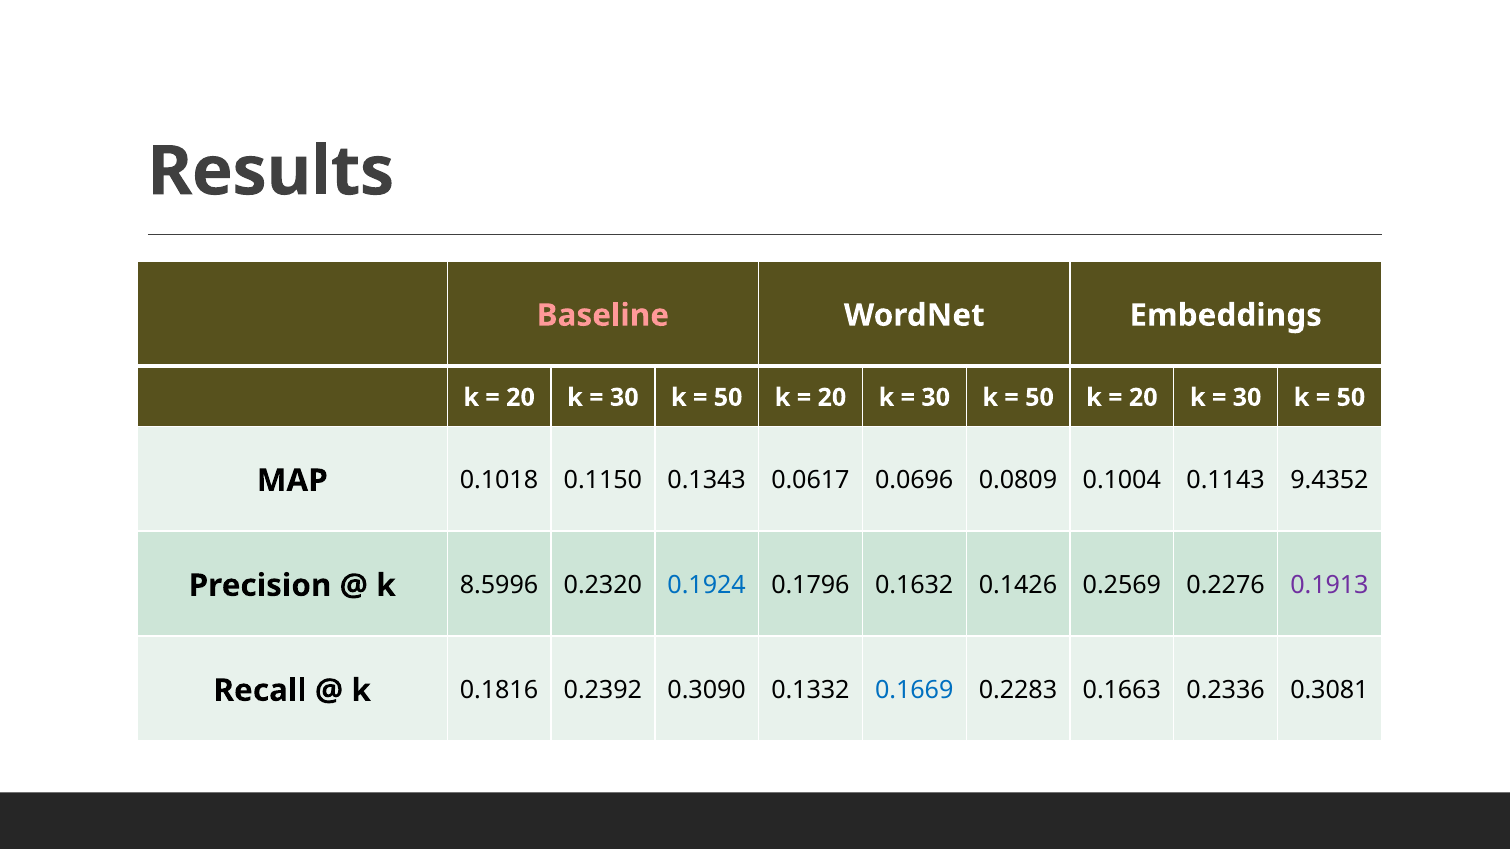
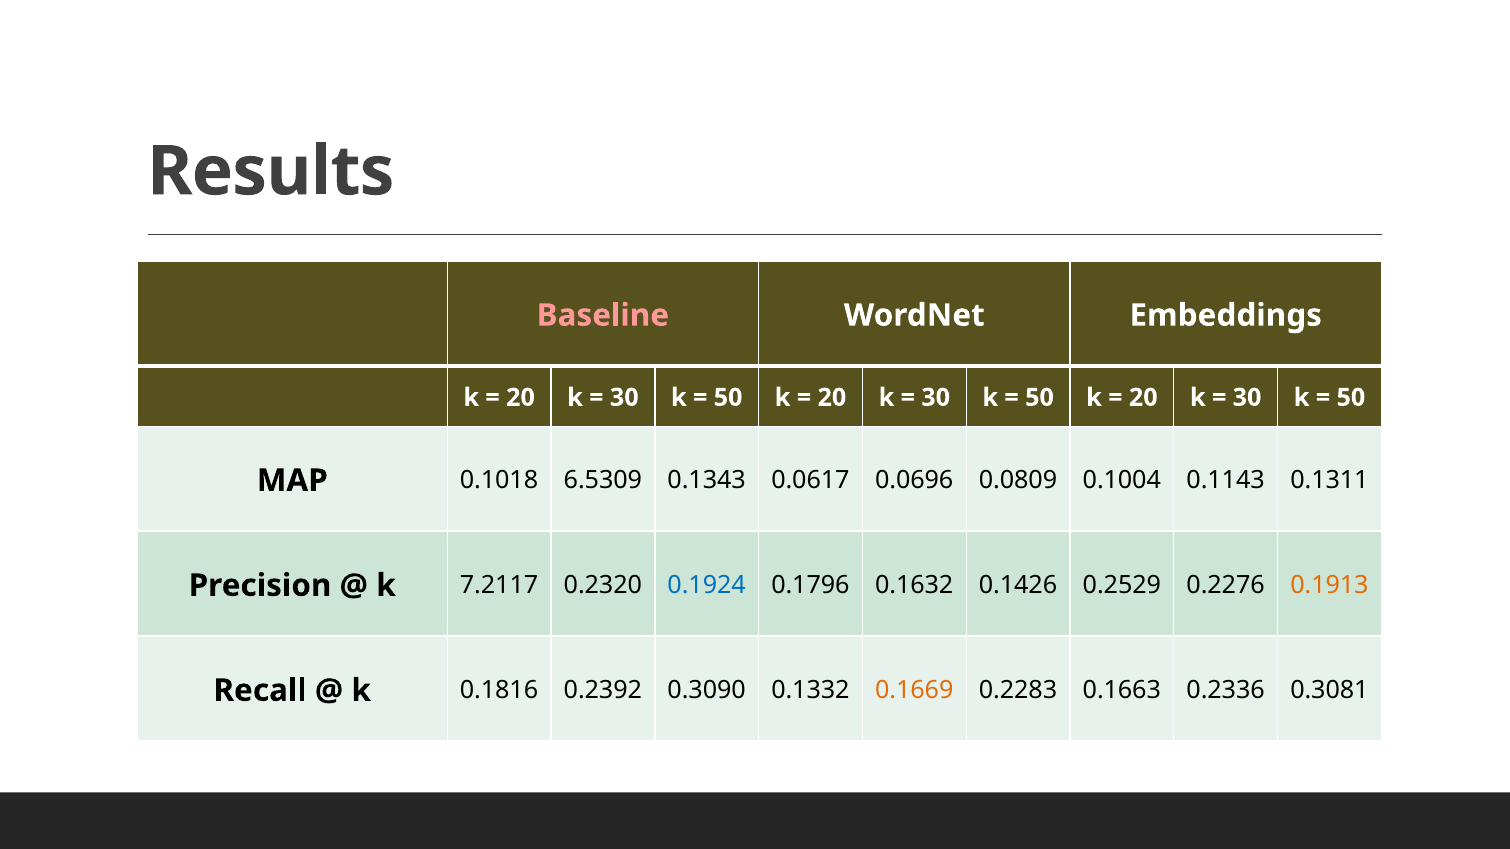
0.1150: 0.1150 -> 6.5309
9.4352: 9.4352 -> 0.1311
8.5996: 8.5996 -> 7.2117
0.2569: 0.2569 -> 0.2529
0.1913 colour: purple -> orange
0.1669 colour: blue -> orange
